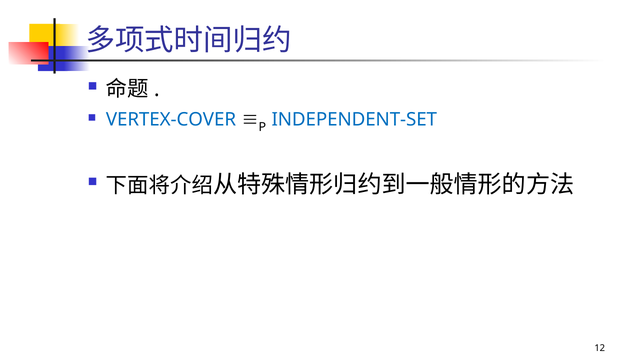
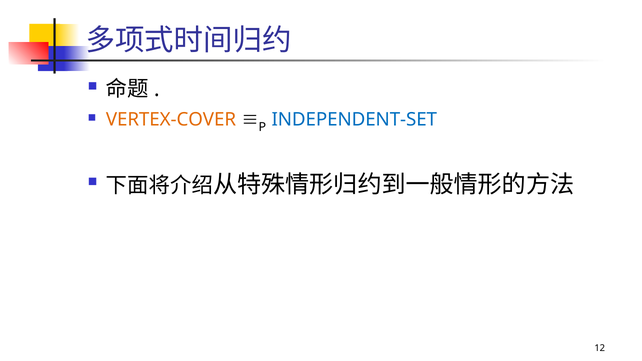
VERTEX-COVER colour: blue -> orange
